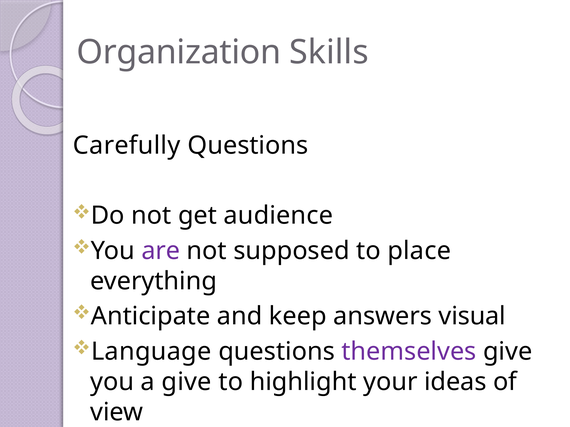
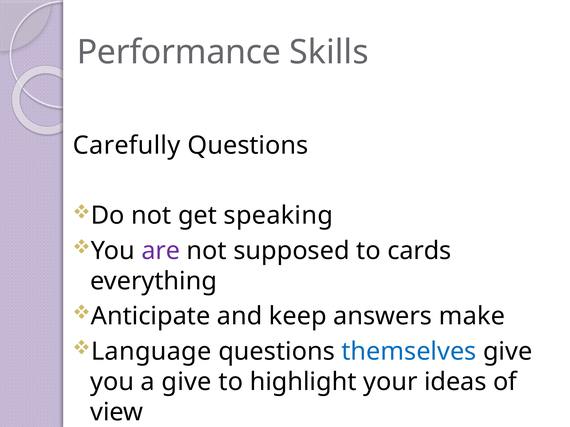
Organization: Organization -> Performance
audience: audience -> speaking
place: place -> cards
visual: visual -> make
themselves colour: purple -> blue
